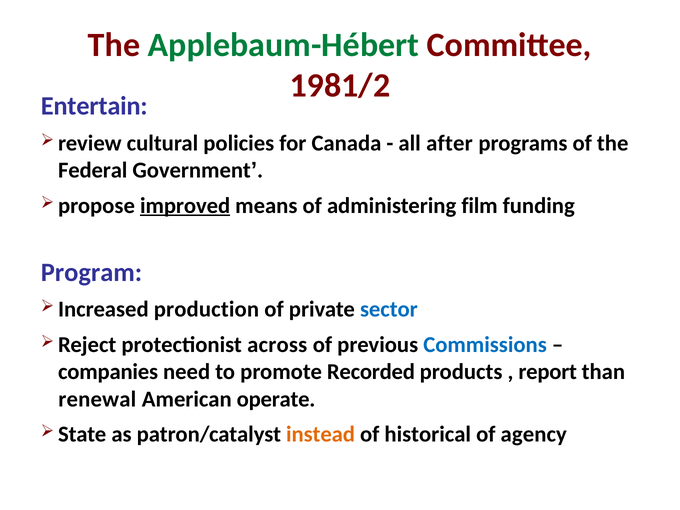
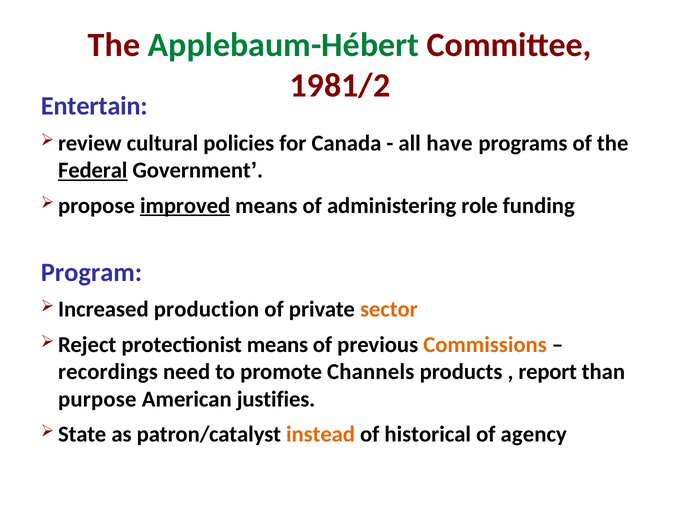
after: after -> have
Federal underline: none -> present
film: film -> role
sector colour: blue -> orange
protectionist across: across -> means
Commissions colour: blue -> orange
companies: companies -> recordings
Recorded: Recorded -> Channels
renewal: renewal -> purpose
operate: operate -> justifies
